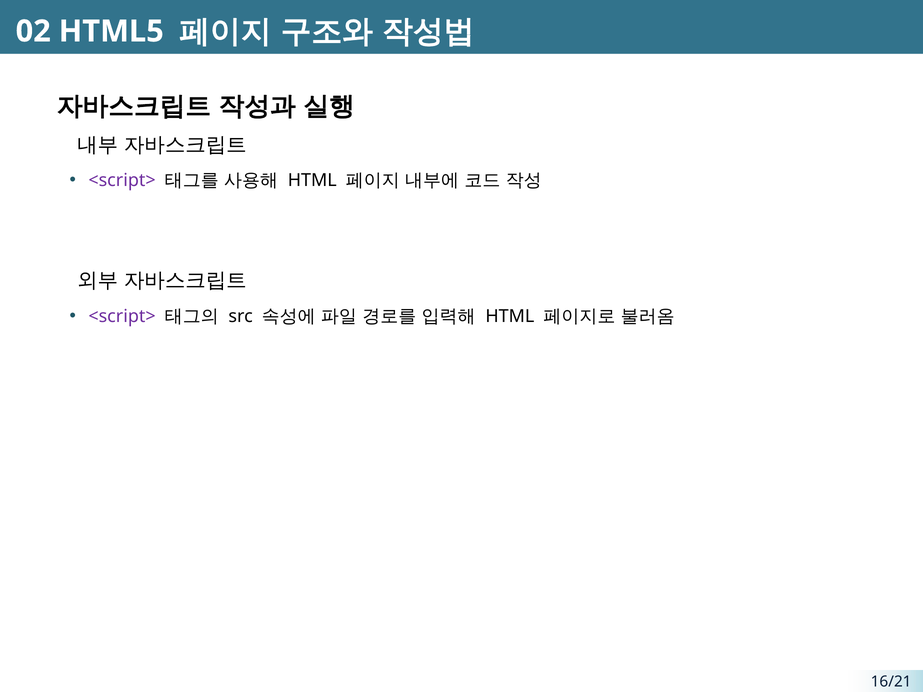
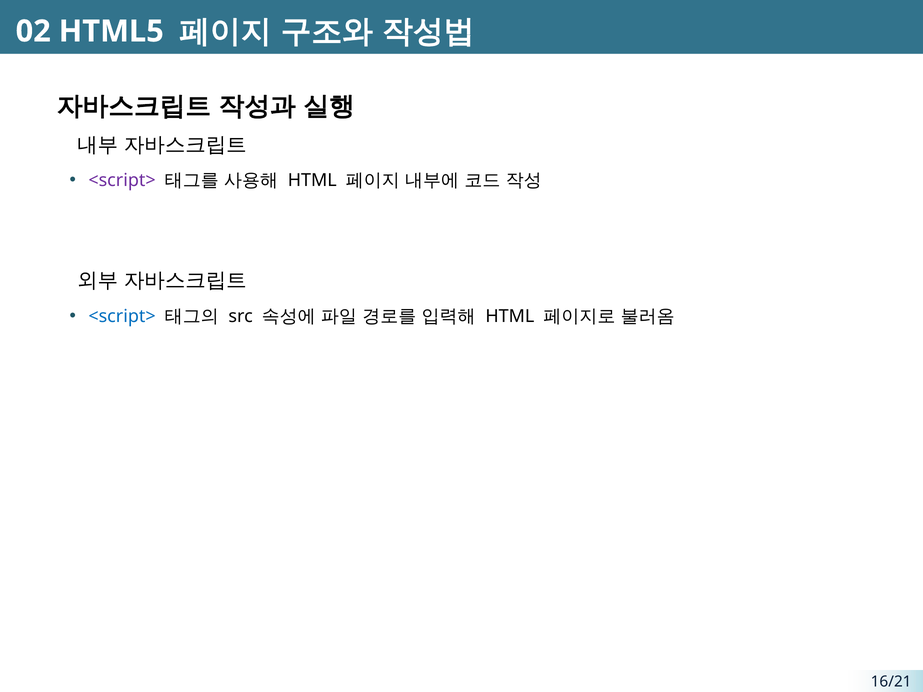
<script> at (122, 316) colour: purple -> blue
